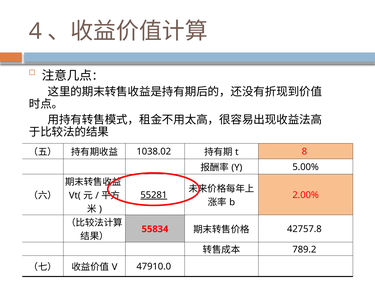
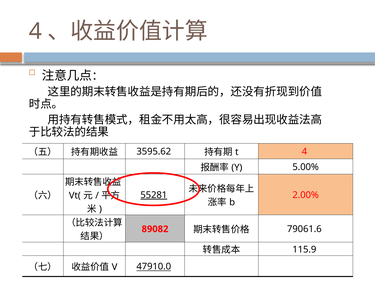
1038.02: 1038.02 -> 3595.62
8 at (304, 152): 8 -> 4
55834: 55834 -> 89082
42757.8: 42757.8 -> 79061.6
789.2: 789.2 -> 115.9
47910.0 underline: none -> present
